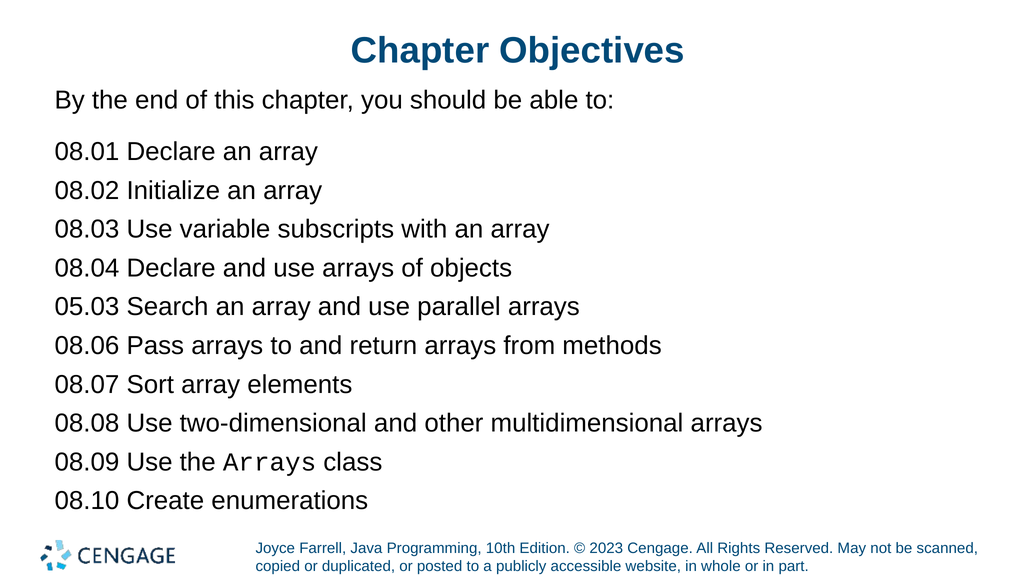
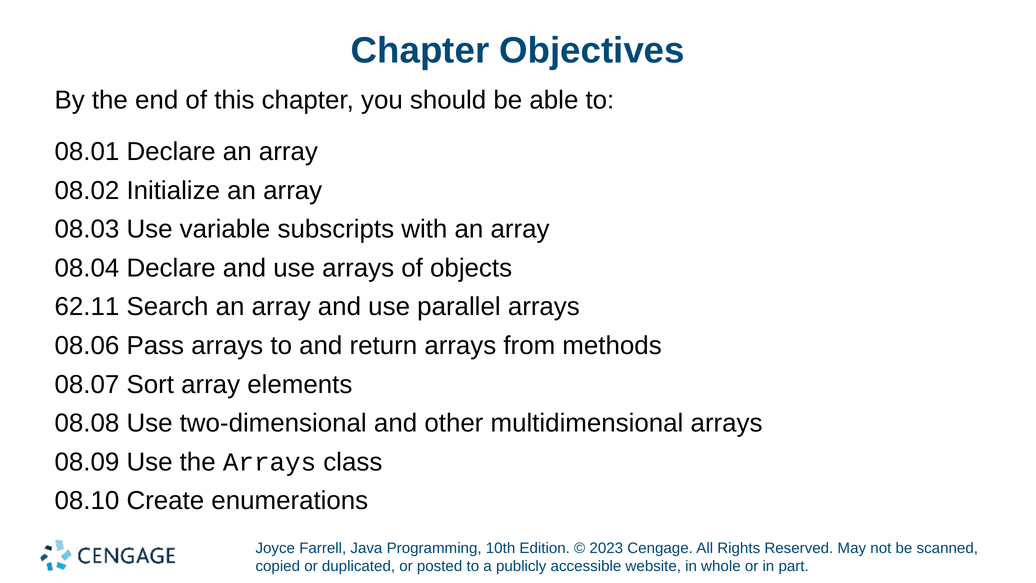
05.03: 05.03 -> 62.11
